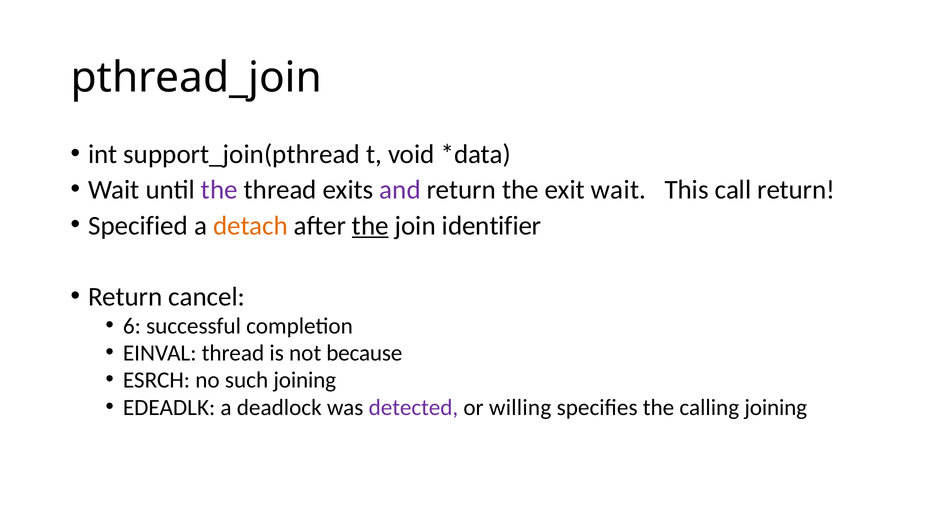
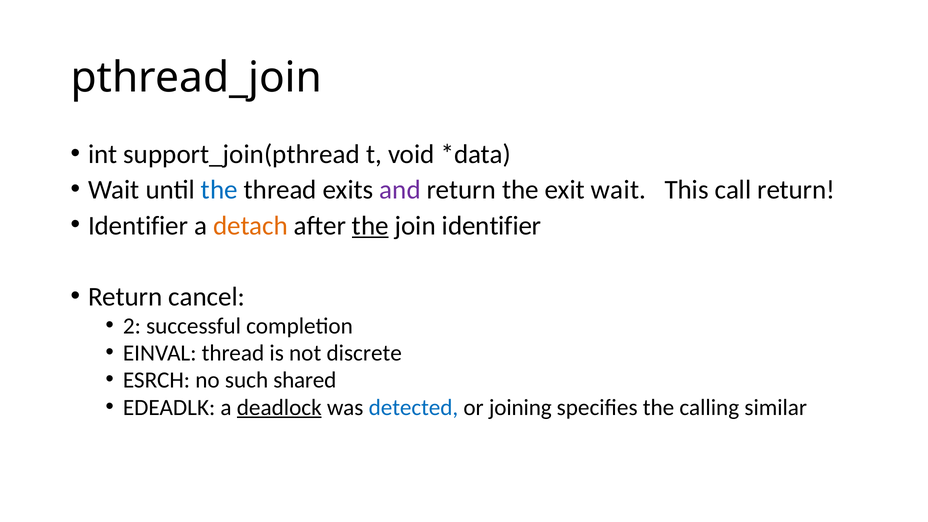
the at (219, 190) colour: purple -> blue
Specified at (138, 226): Specified -> Identifier
6: 6 -> 2
because: because -> discrete
such joining: joining -> shared
deadlock underline: none -> present
detected colour: purple -> blue
willing: willing -> joining
calling joining: joining -> similar
